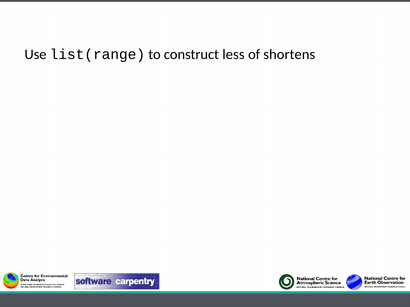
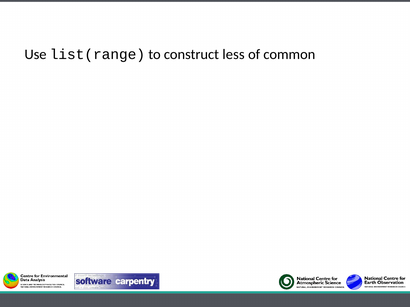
shortens: shortens -> common
